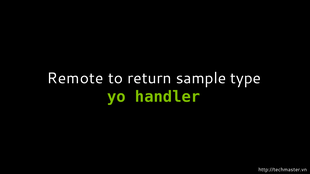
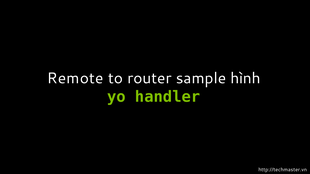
return: return -> router
type: type -> hình
